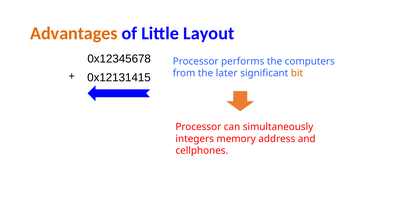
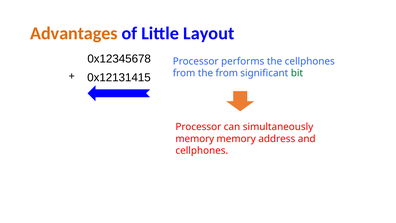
the computers: computers -> cellphones
the later: later -> from
bit colour: orange -> green
integers at (195, 139): integers -> memory
